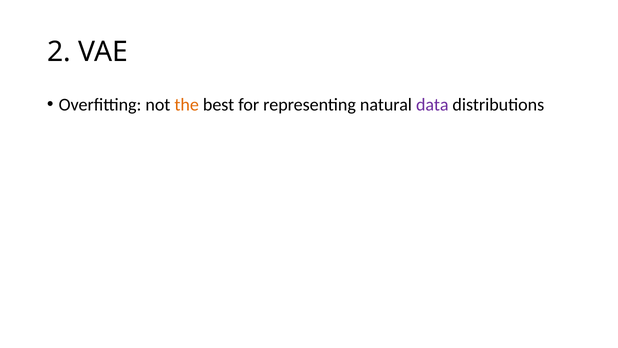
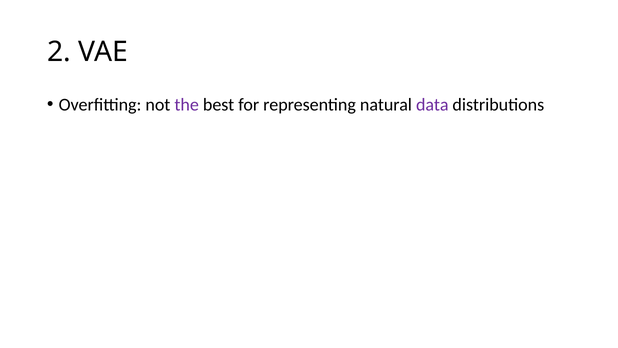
the colour: orange -> purple
